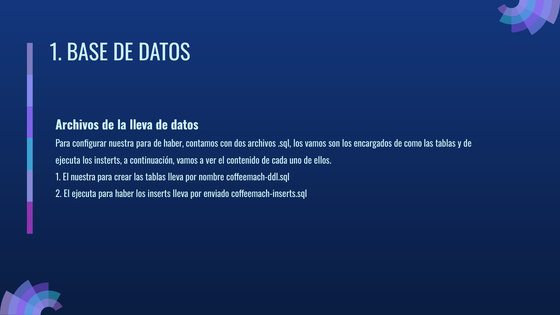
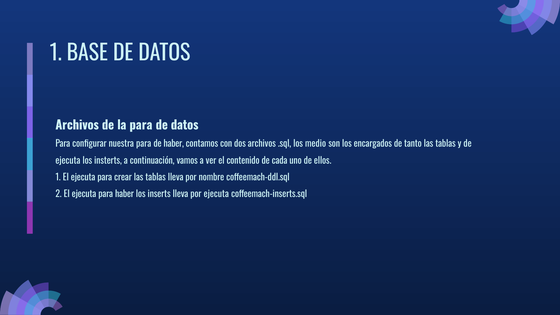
la lleva: lleva -> para
los vamos: vamos -> medio
como: como -> tanto
1 El nuestra: nuestra -> ejecuta
por enviado: enviado -> ejecuta
